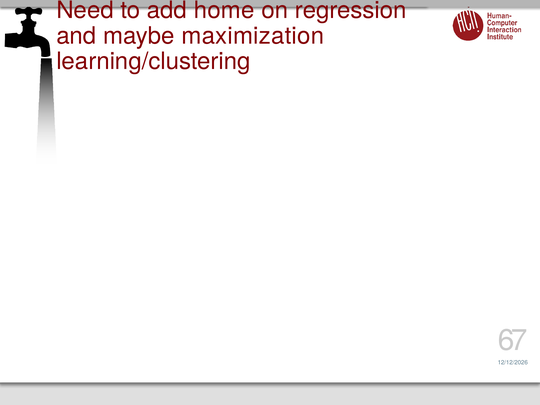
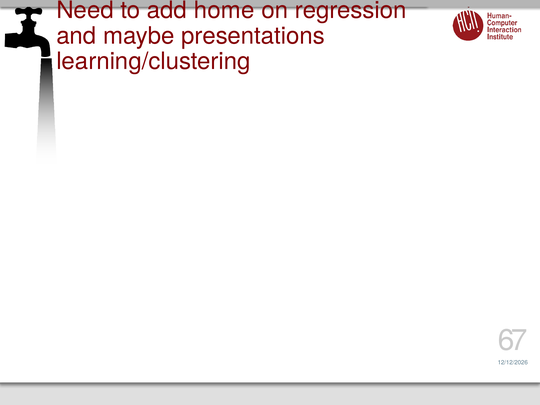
maximization: maximization -> presentations
